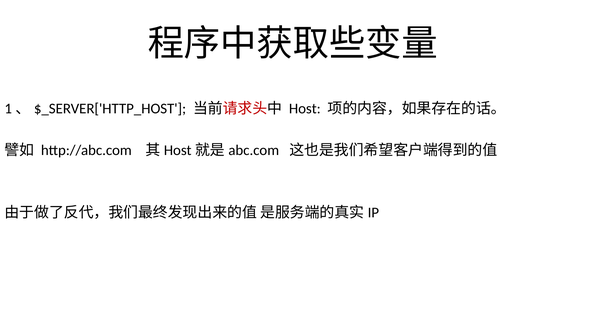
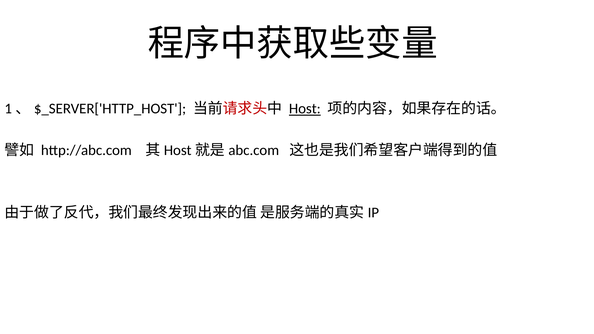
Host underline: none -> present
